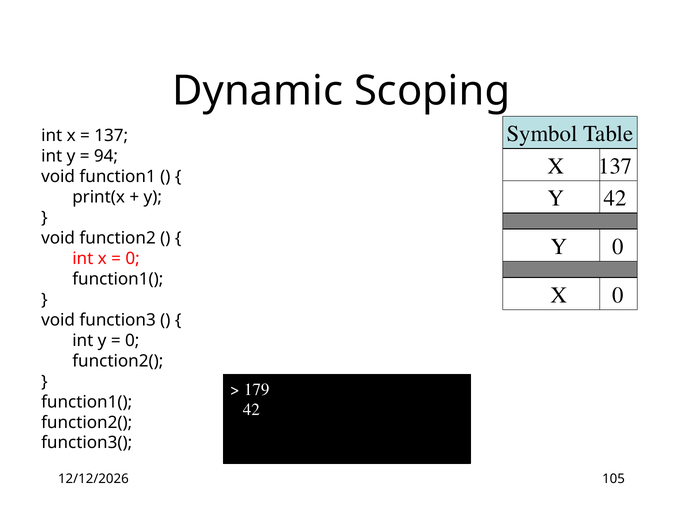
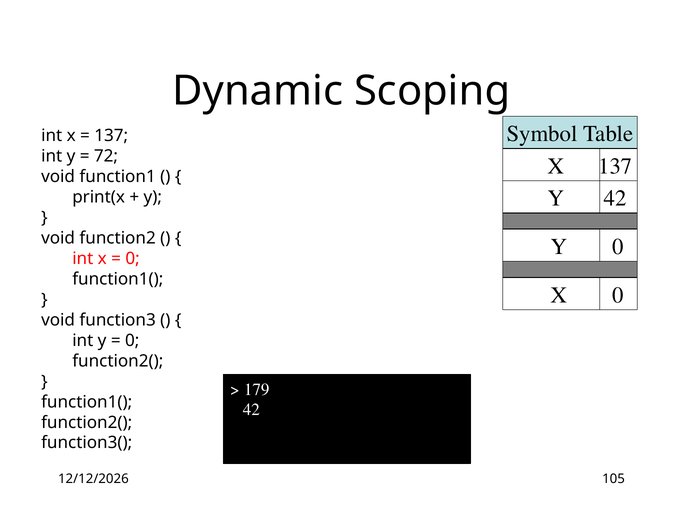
94: 94 -> 72
